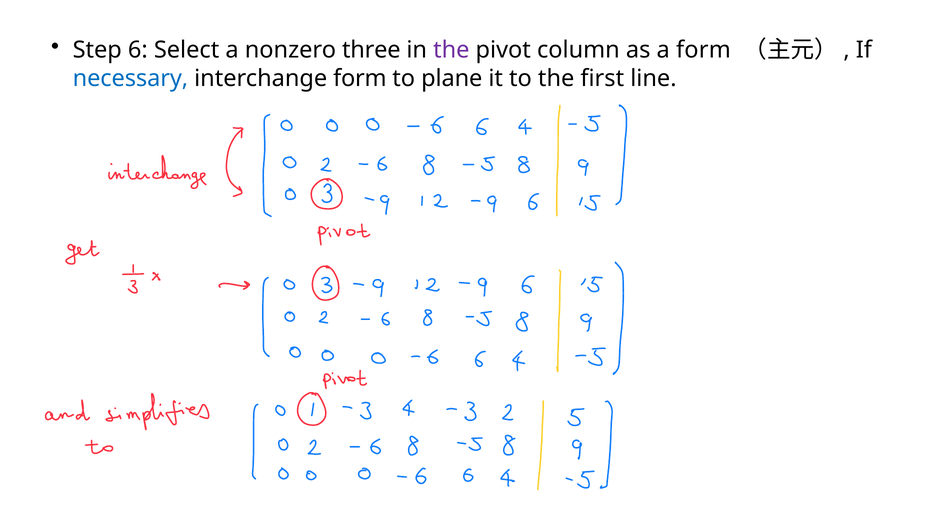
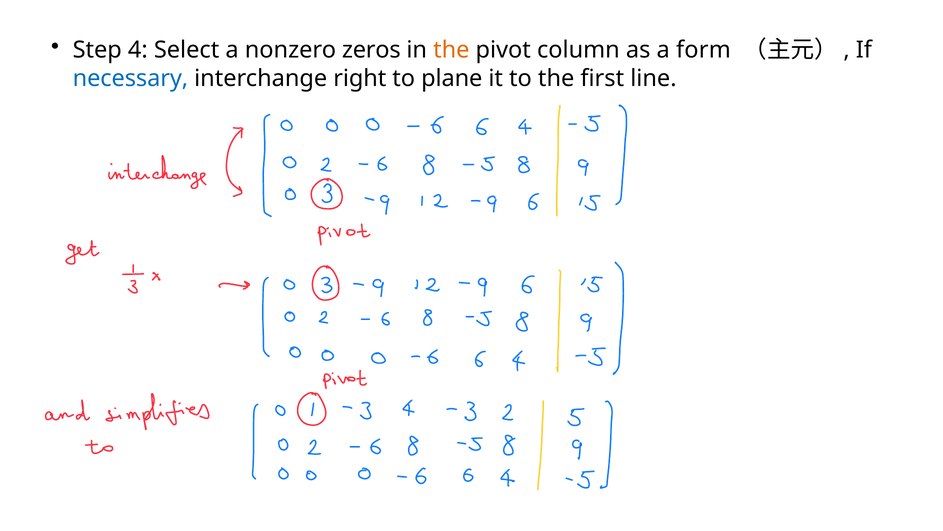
6: 6 -> 4
three: three -> zeros
the at (451, 50) colour: purple -> orange
interchange form: form -> right
